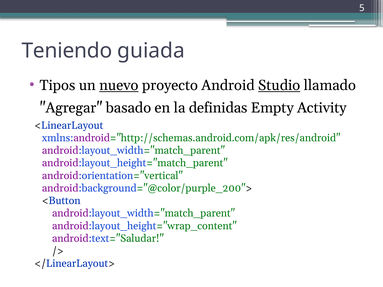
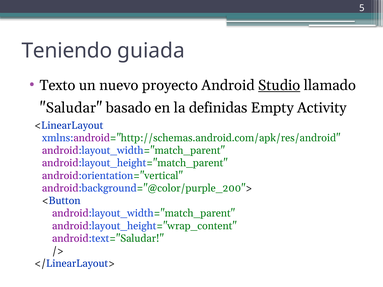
Tipos: Tipos -> Texto
nuevo underline: present -> none
Agregar: Agregar -> Saludar
